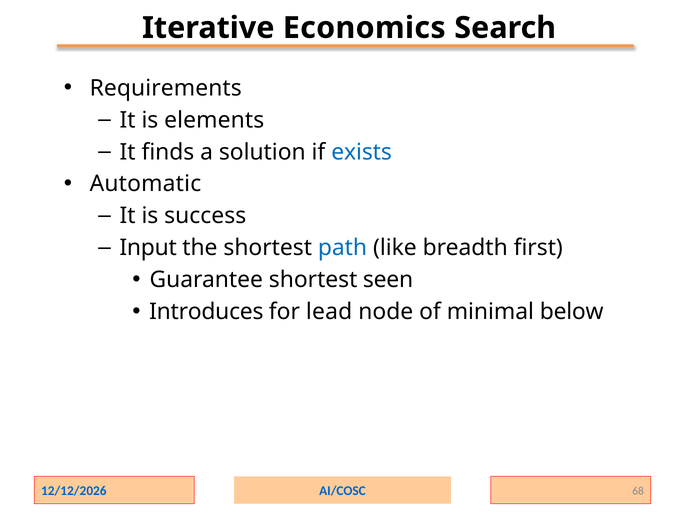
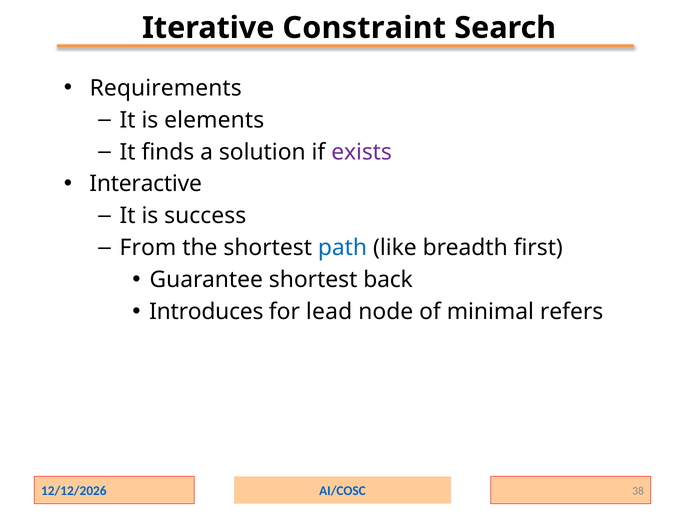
Economics: Economics -> Constraint
exists colour: blue -> purple
Automatic: Automatic -> Interactive
Input: Input -> From
seen: seen -> back
below: below -> refers
68: 68 -> 38
